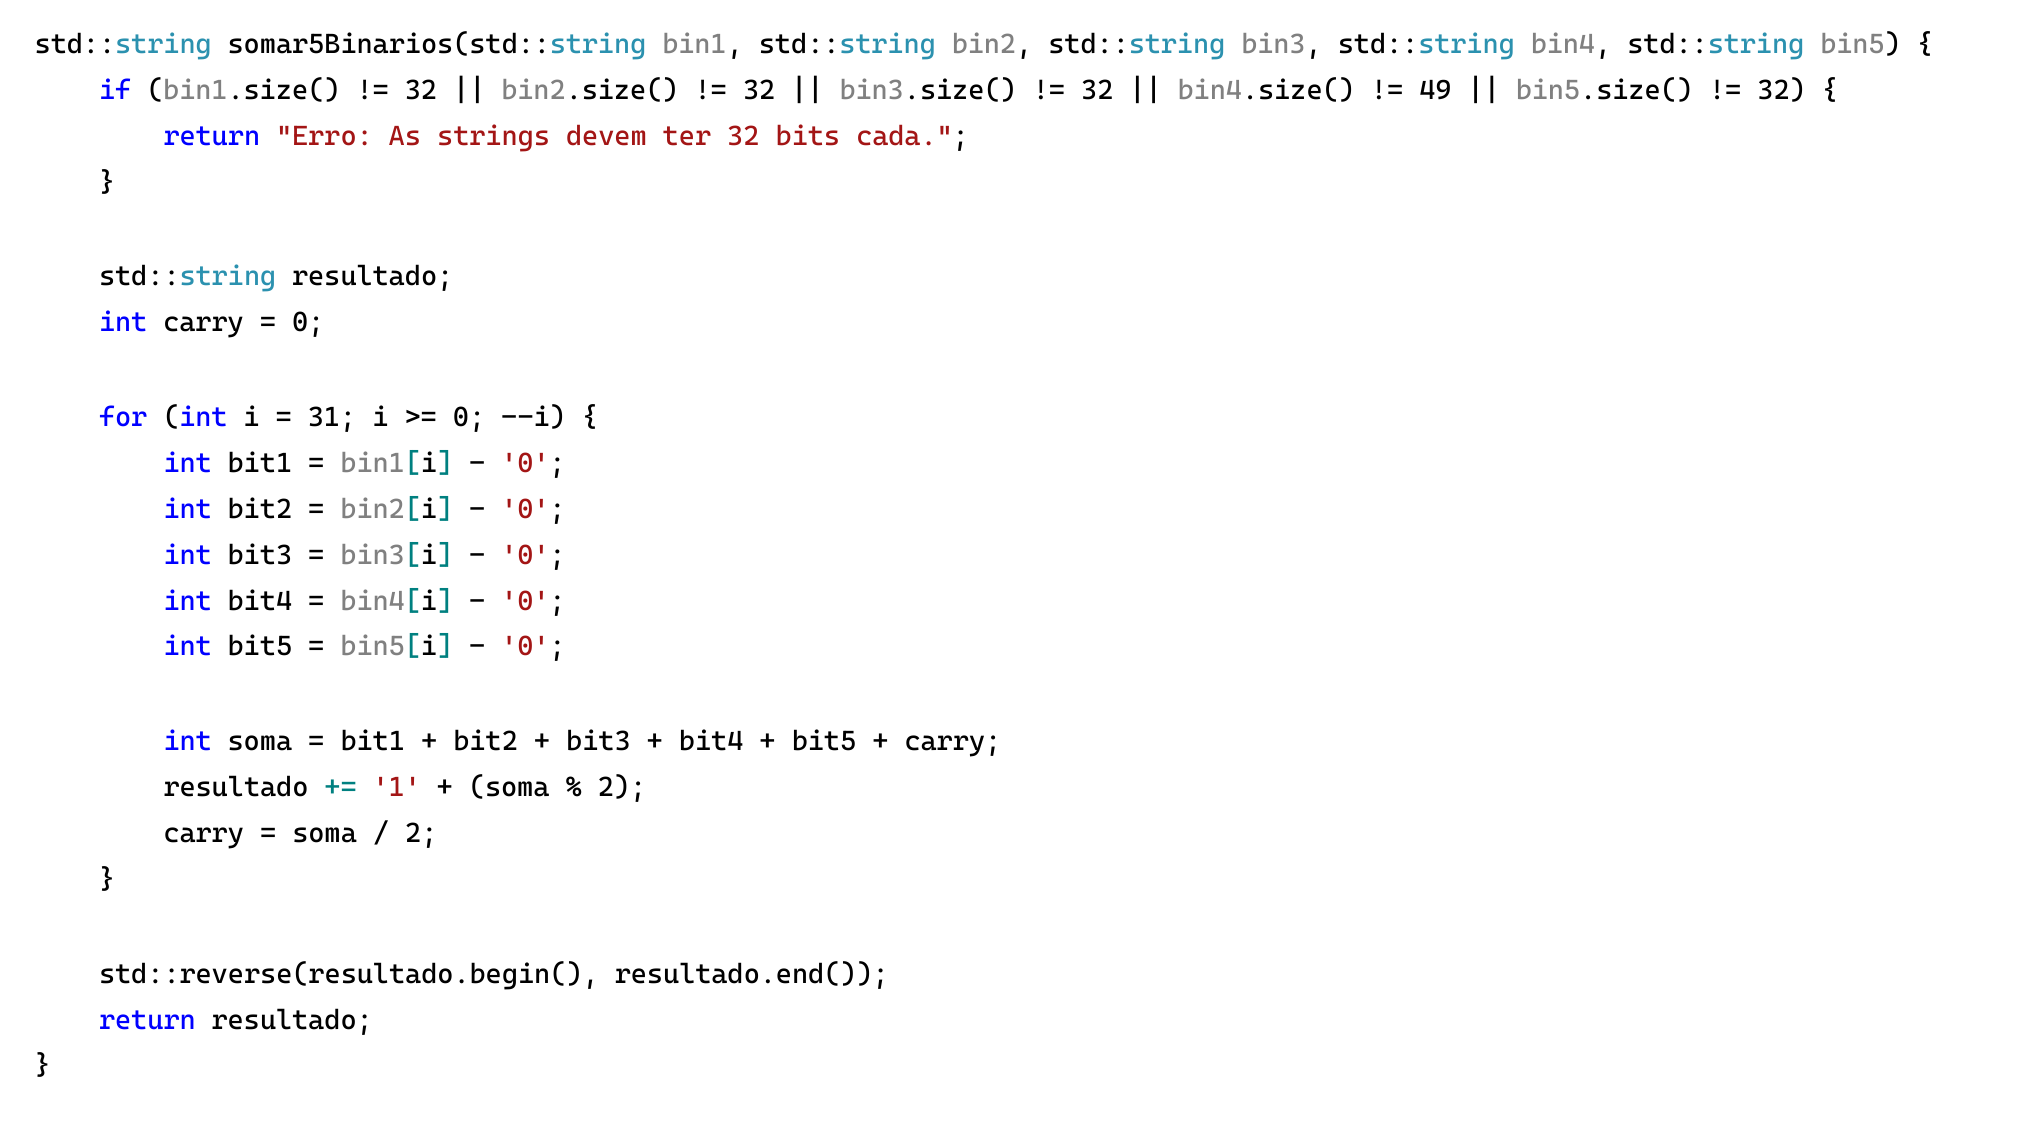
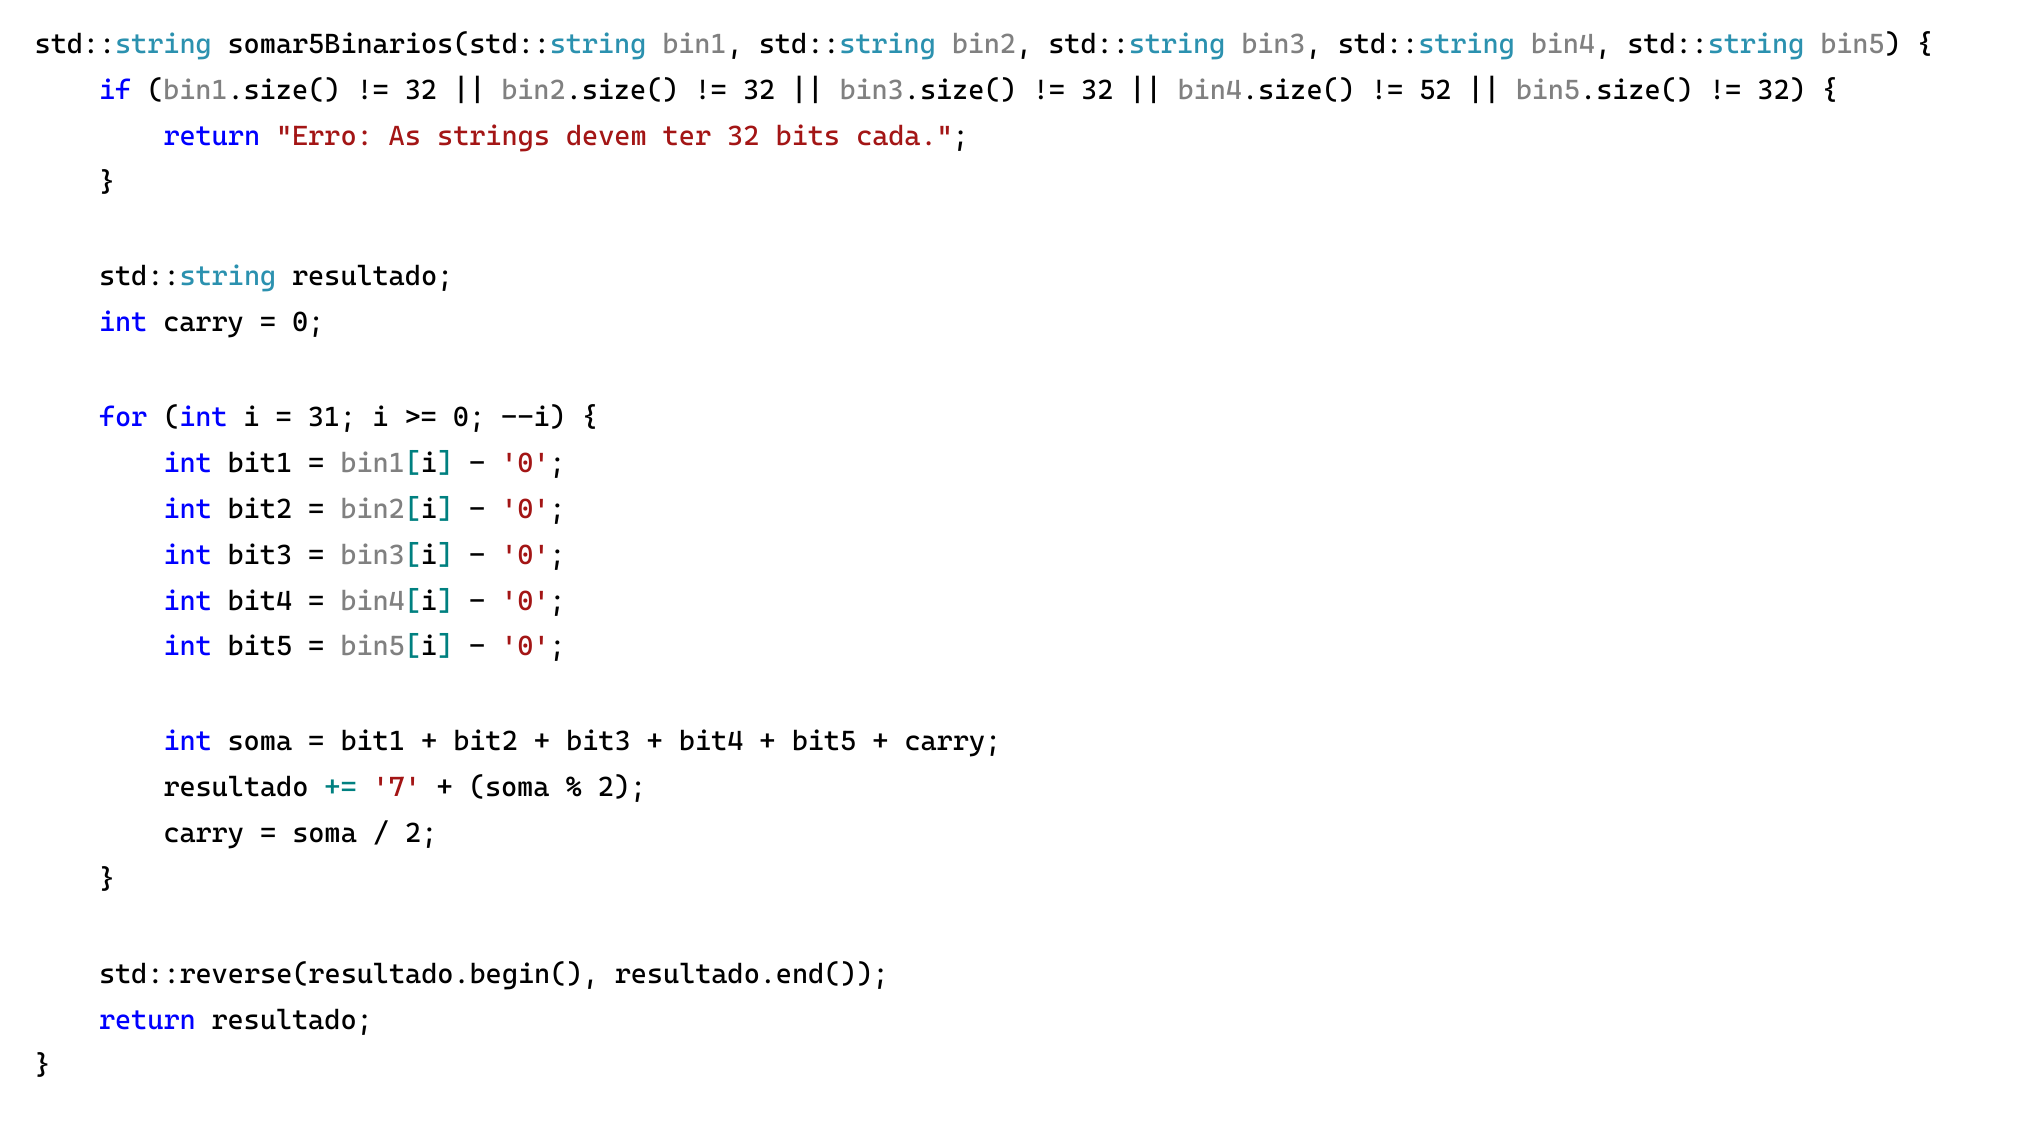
49: 49 -> 52
1: 1 -> 7
